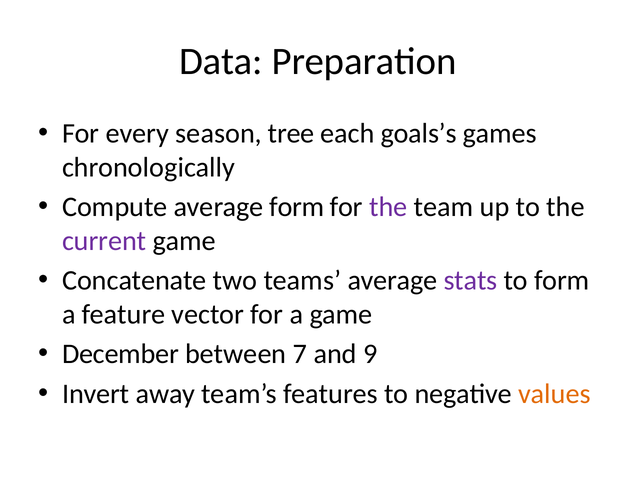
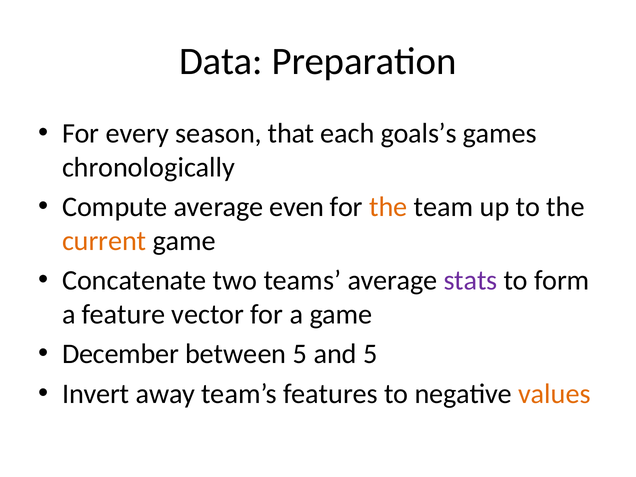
tree: tree -> that
average form: form -> even
the at (388, 207) colour: purple -> orange
current colour: purple -> orange
between 7: 7 -> 5
and 9: 9 -> 5
